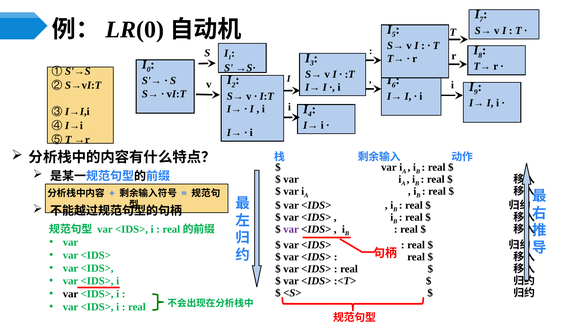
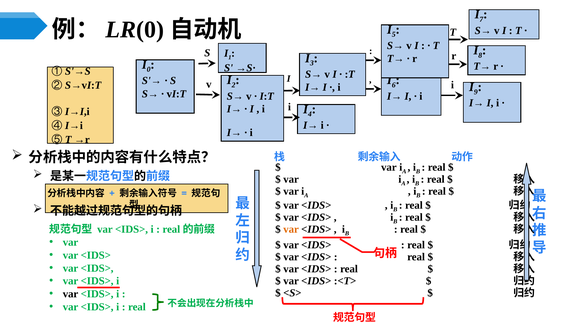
var at (291, 230) colour: purple -> orange
